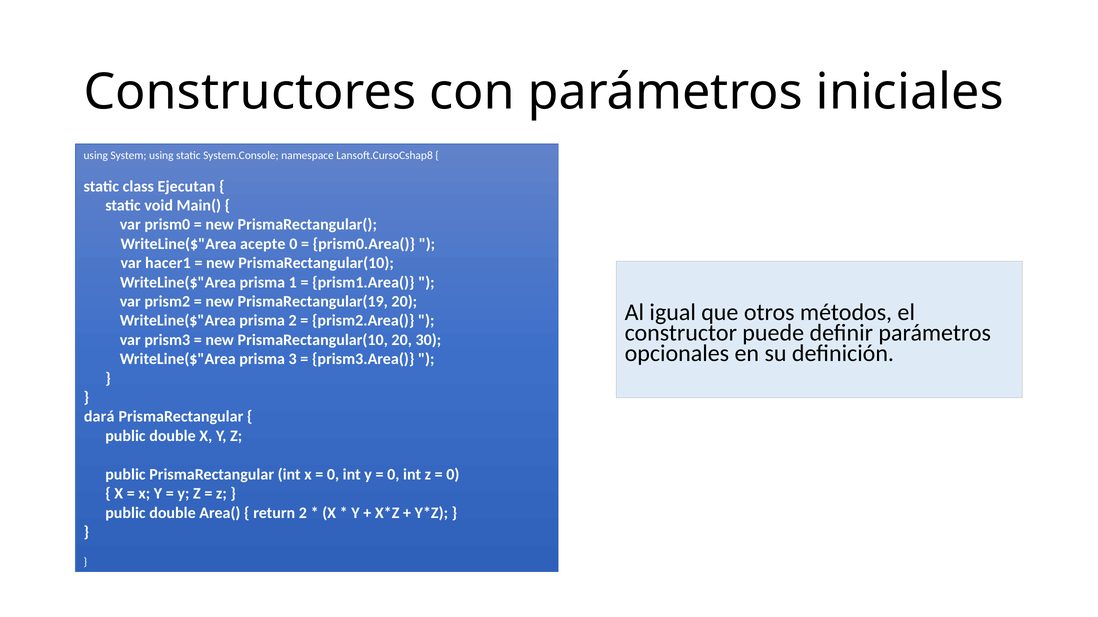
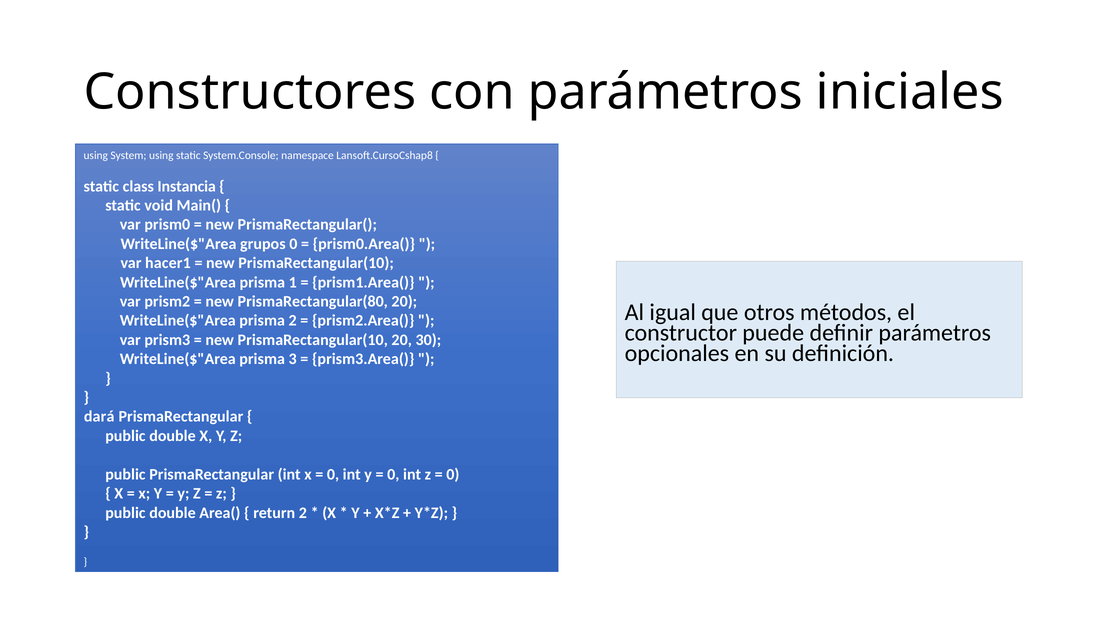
Ejecutan: Ejecutan -> Instancia
acepte: acepte -> grupos
PrismaRectangular(19: PrismaRectangular(19 -> PrismaRectangular(80
